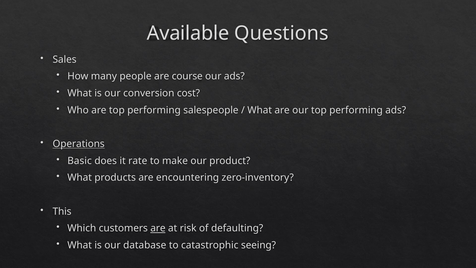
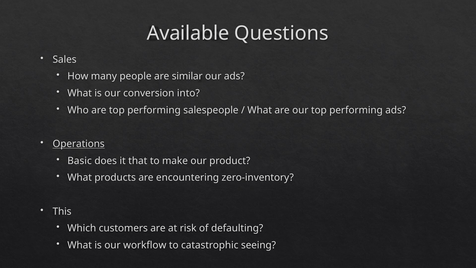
course: course -> similar
cost: cost -> into
rate: rate -> that
are at (158, 228) underline: present -> none
database: database -> workflow
